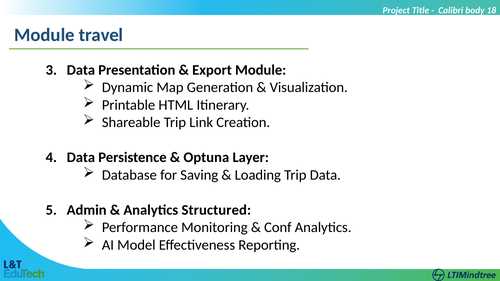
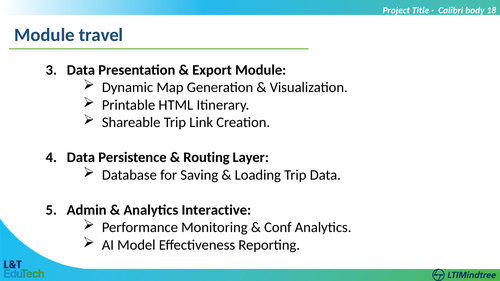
Optuna: Optuna -> Routing
Structured: Structured -> Interactive
